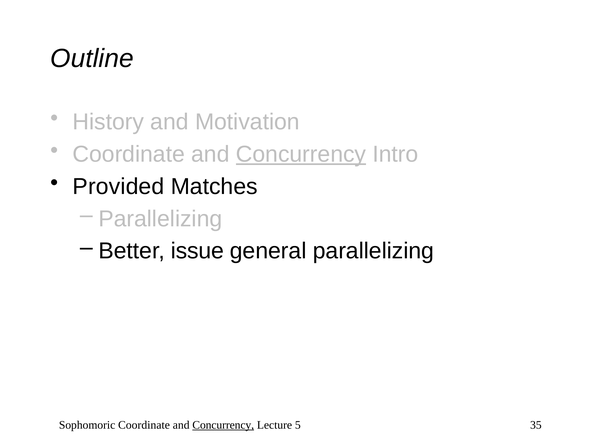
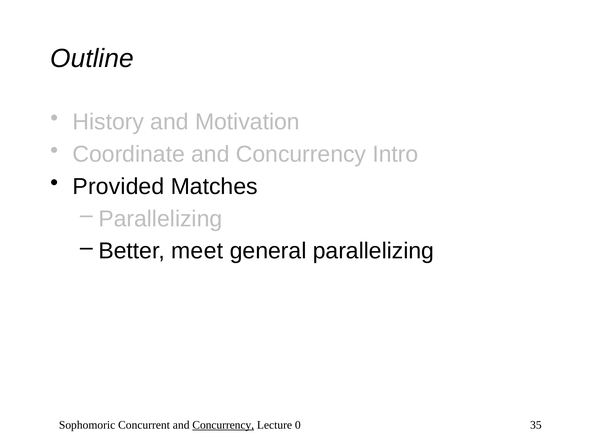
Concurrency at (301, 154) underline: present -> none
issue: issue -> meet
Sophomoric Coordinate: Coordinate -> Concurrent
5: 5 -> 0
